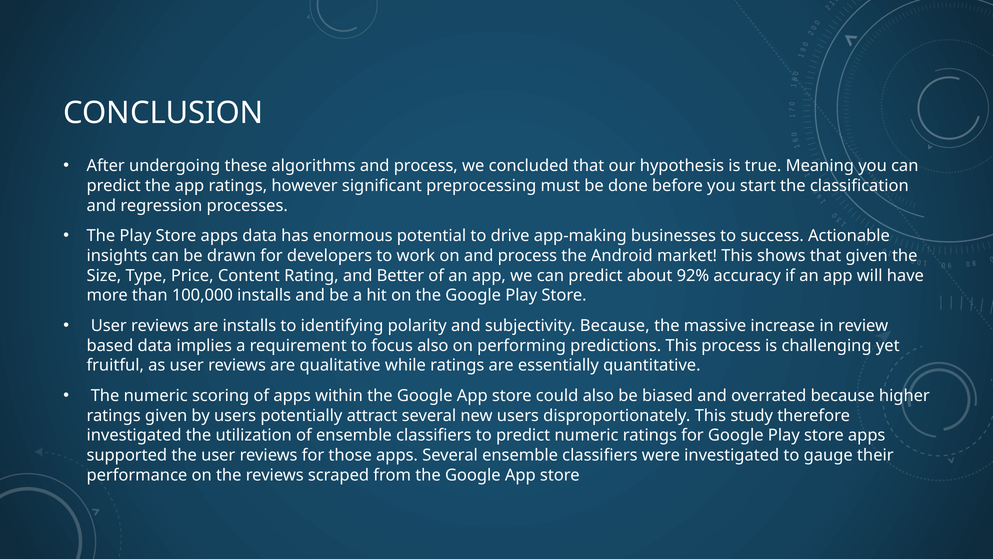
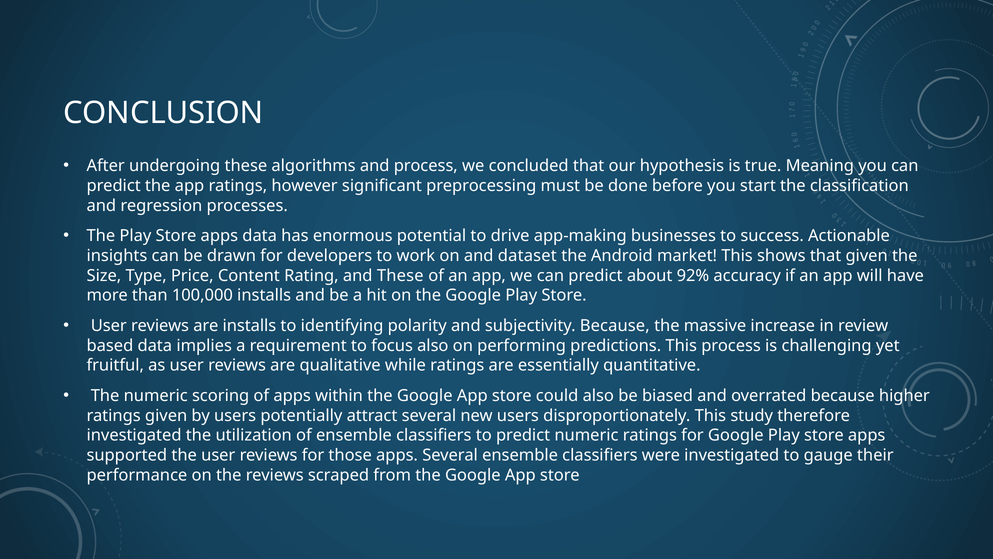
on and process: process -> dataset
and Better: Better -> These
